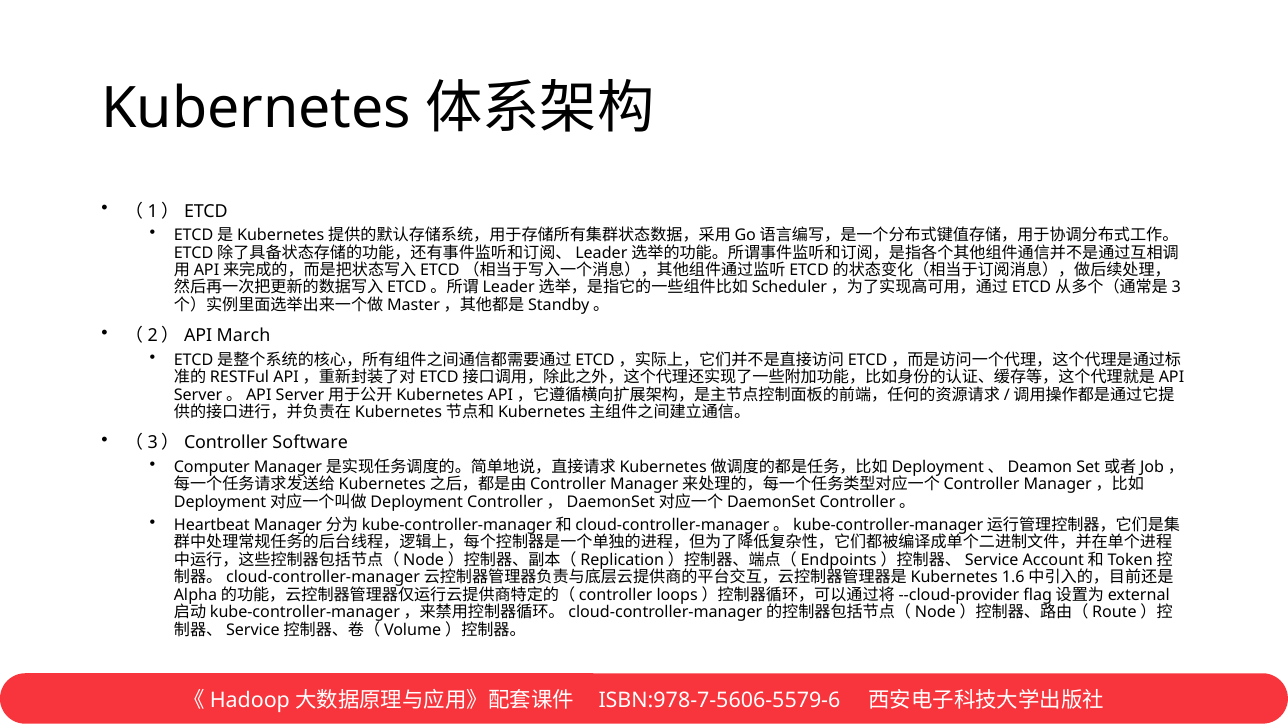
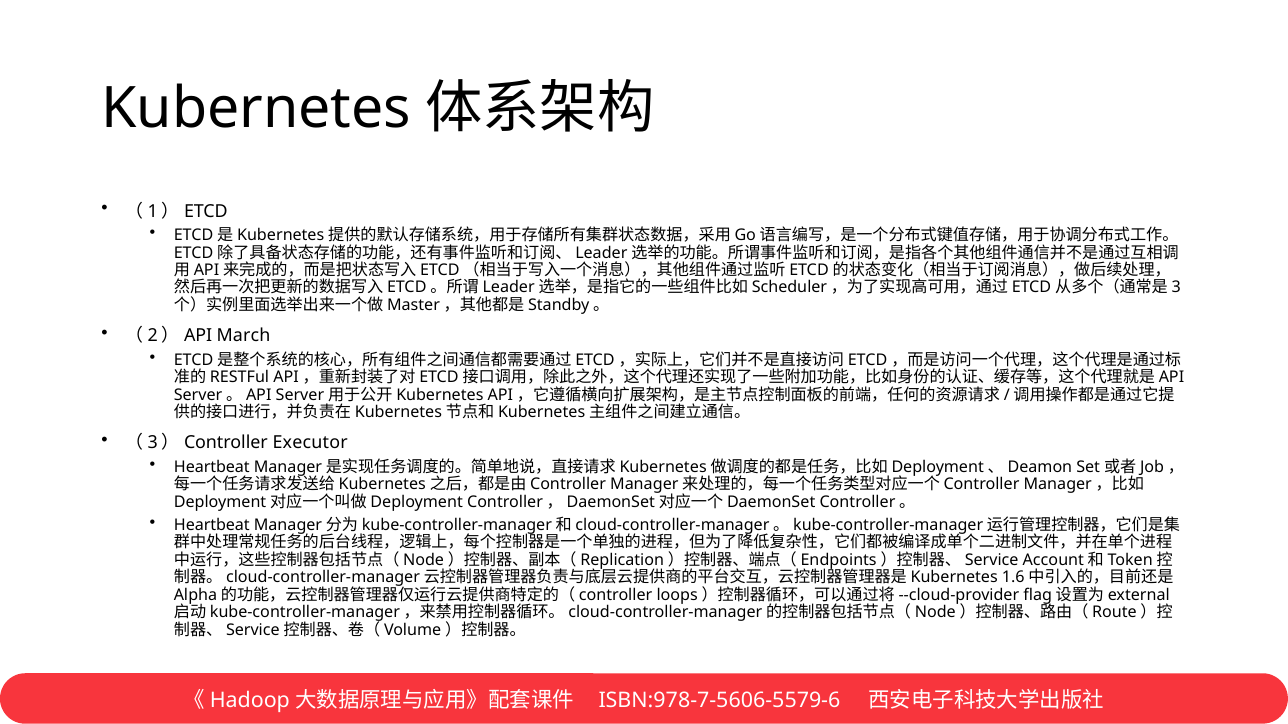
Software: Software -> Executor
Computer at (212, 467): Computer -> Heartbeat
